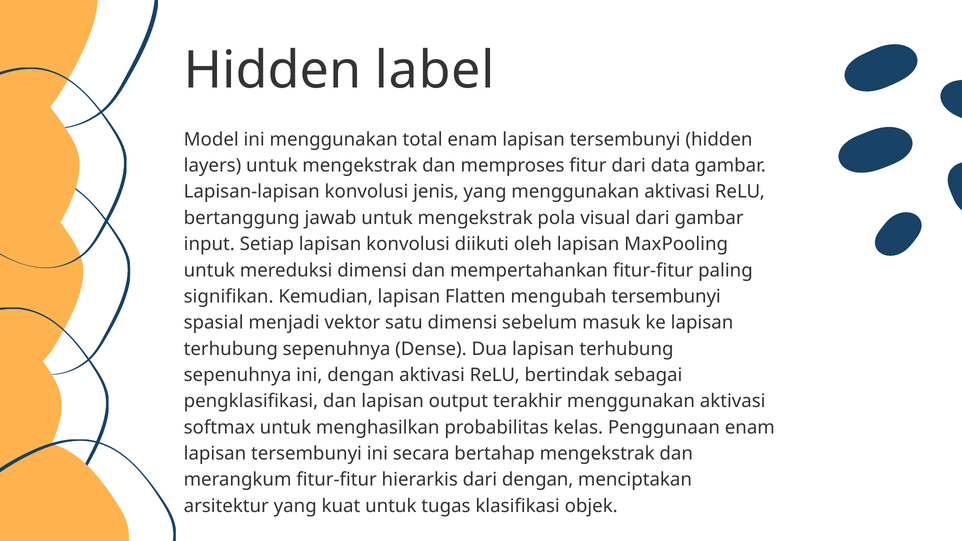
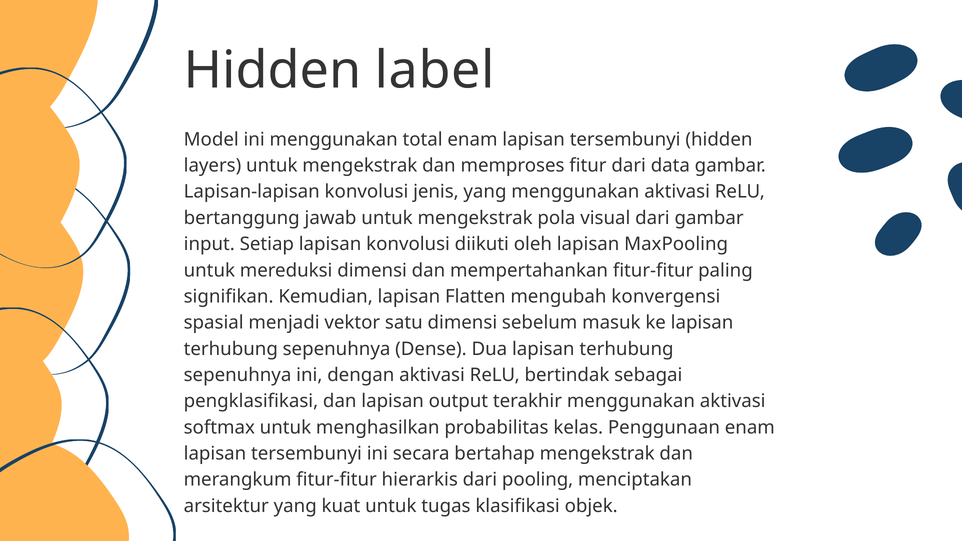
mengubah tersembunyi: tersembunyi -> konvergensi
dari dengan: dengan -> pooling
